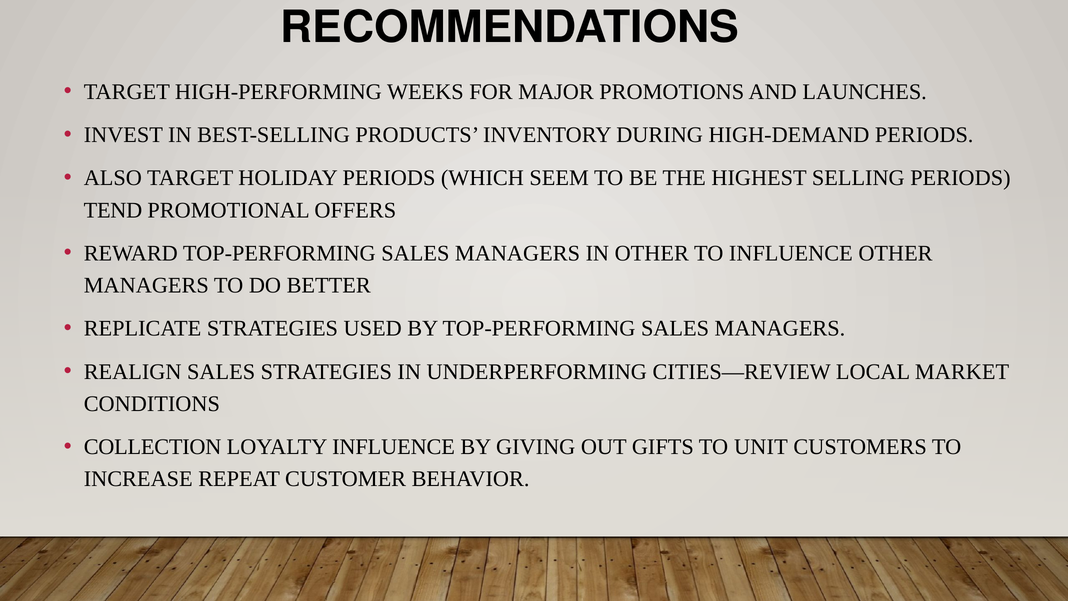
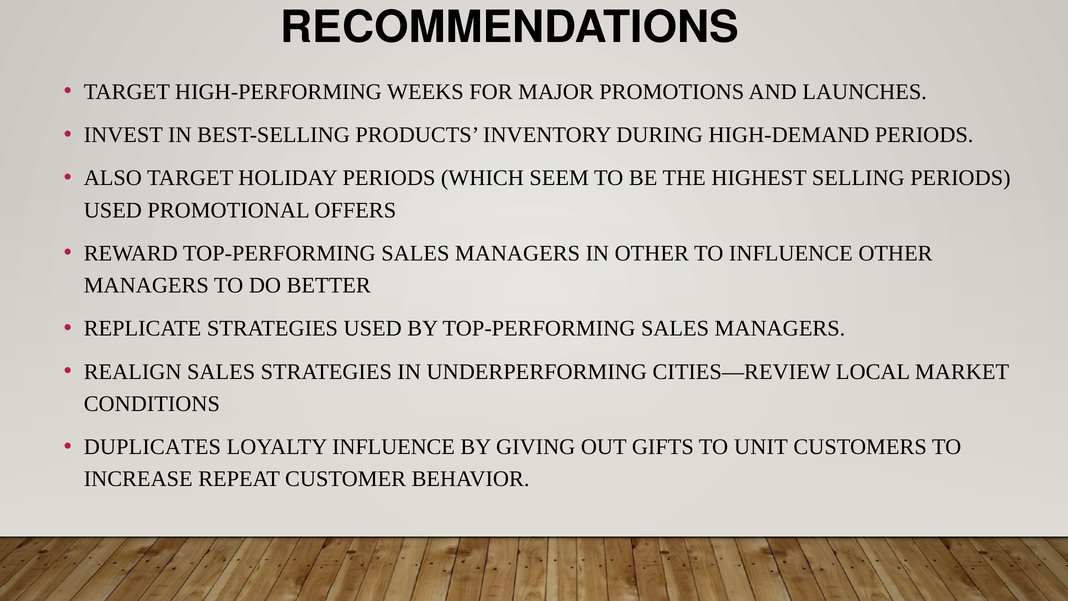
TEND at (113, 210): TEND -> USED
COLLECTION: COLLECTION -> DUPLICATES
